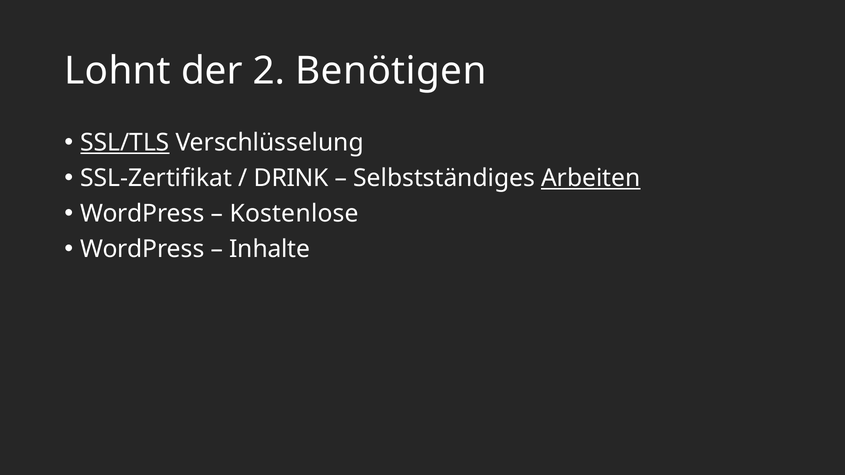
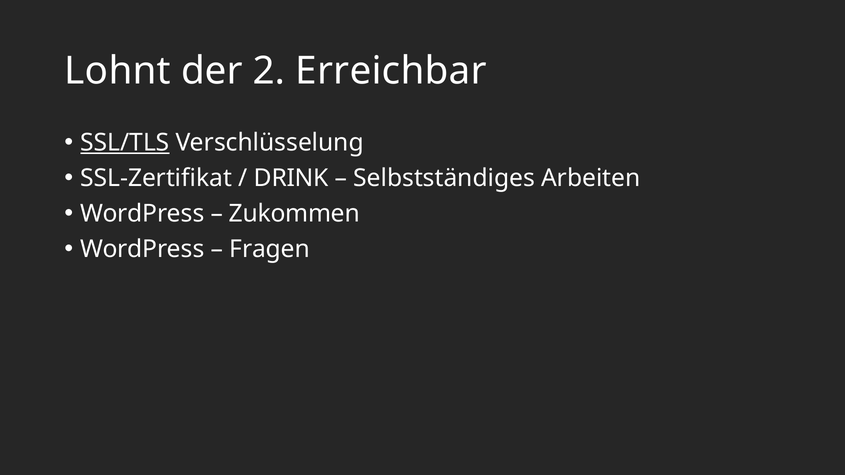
Benötigen: Benötigen -> Erreichbar
Arbeiten underline: present -> none
Kostenlose: Kostenlose -> Zukommen
Inhalte: Inhalte -> Fragen
